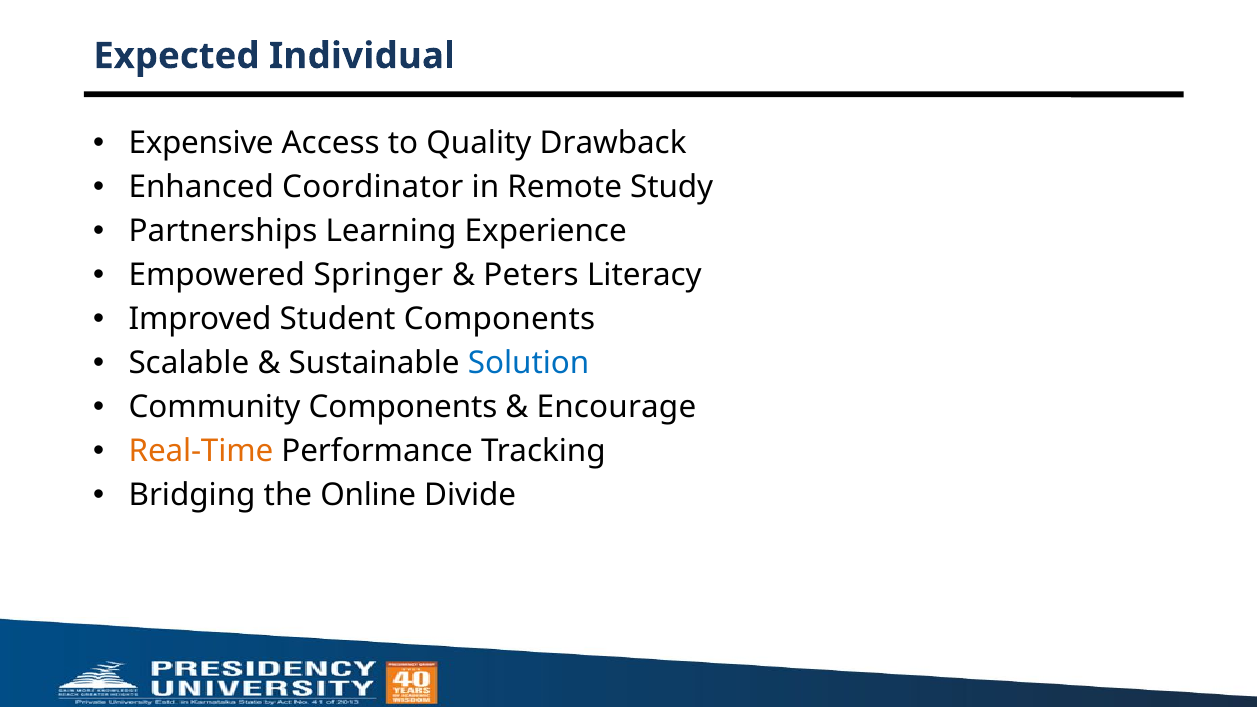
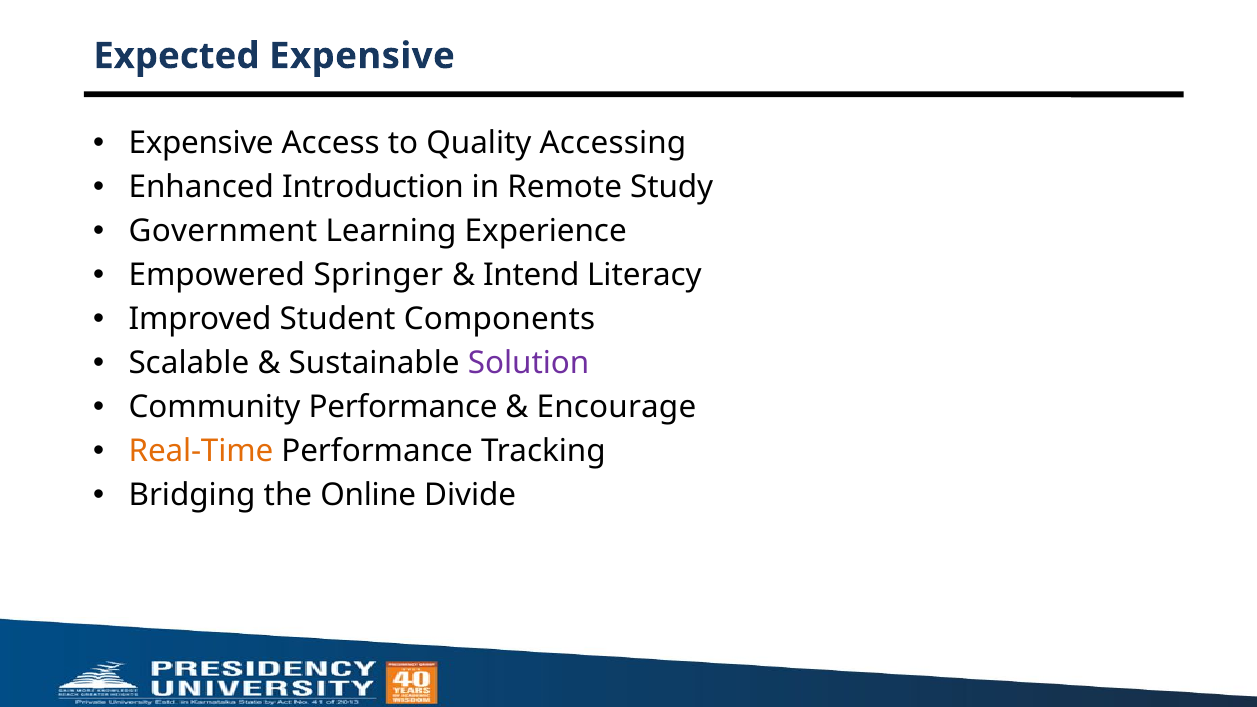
Expected Individual: Individual -> Expensive
Drawback: Drawback -> Accessing
Coordinator: Coordinator -> Introduction
Partnerships: Partnerships -> Government
Peters: Peters -> Intend
Solution colour: blue -> purple
Community Components: Components -> Performance
